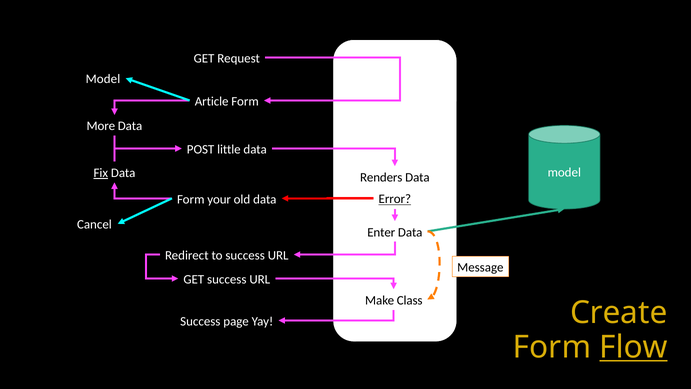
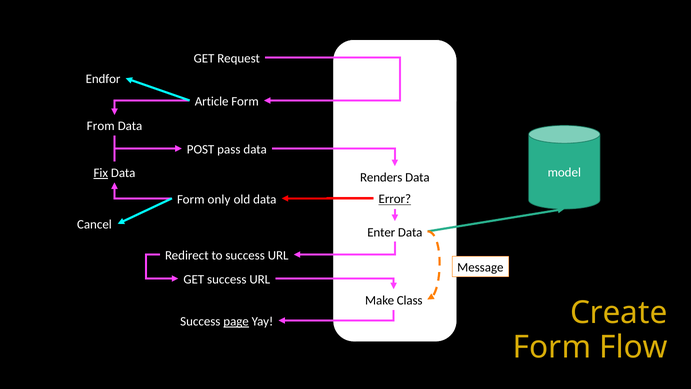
Model at (103, 79): Model -> Endfor
More: More -> From
little: little -> pass
your: your -> only
page underline: none -> present
Flow underline: present -> none
